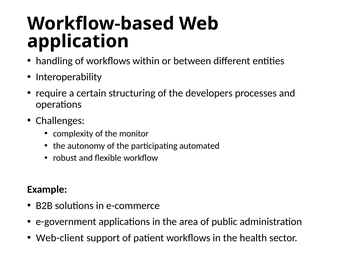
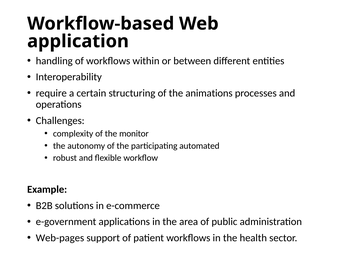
developers: developers -> animations
Web-client: Web-client -> Web-pages
